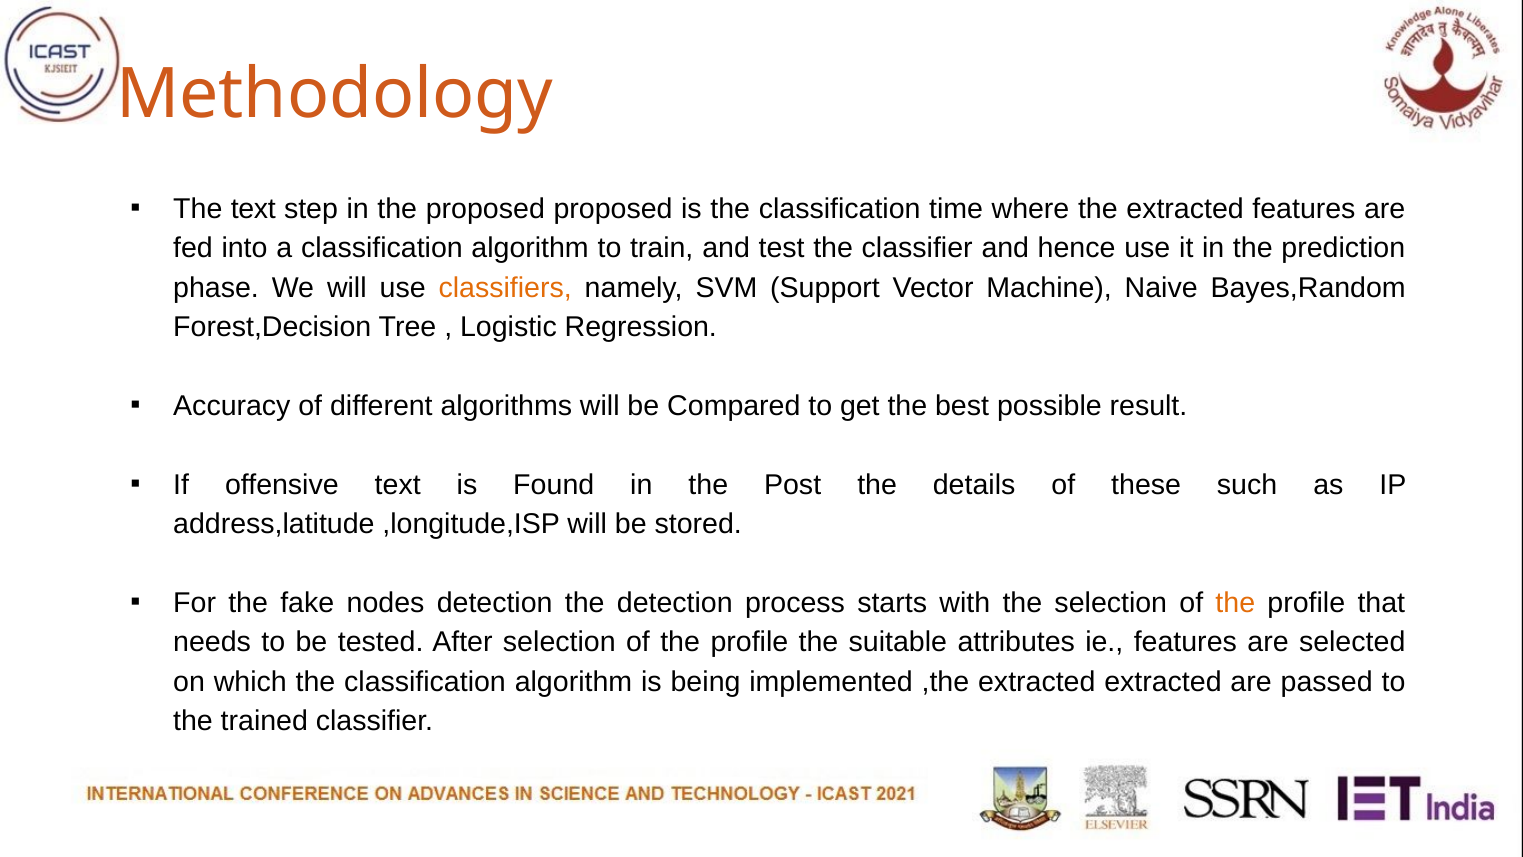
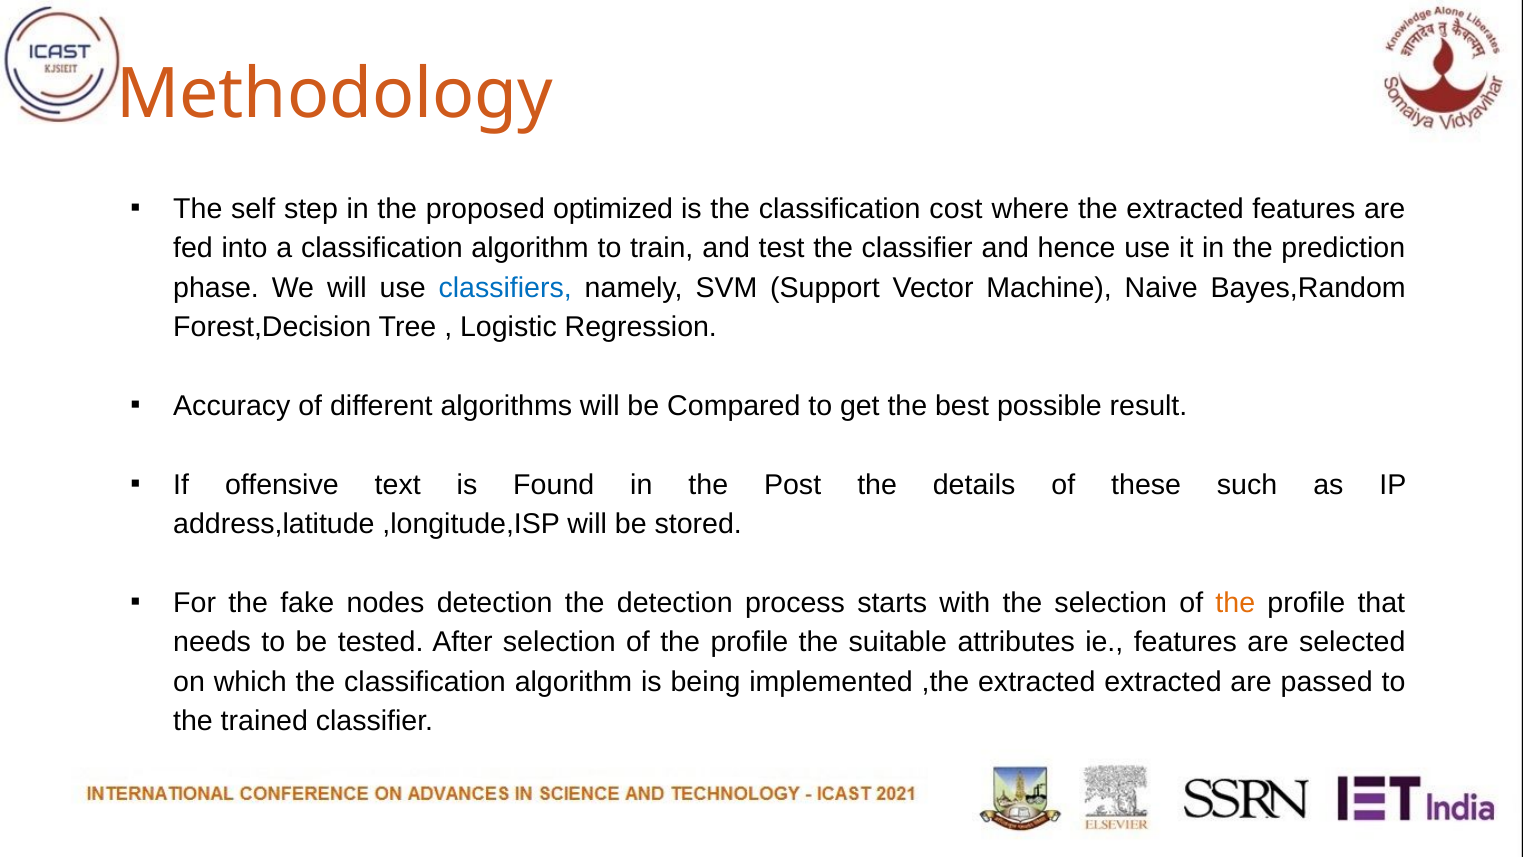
The text: text -> self
proposed proposed: proposed -> optimized
time: time -> cost
classifiers colour: orange -> blue
